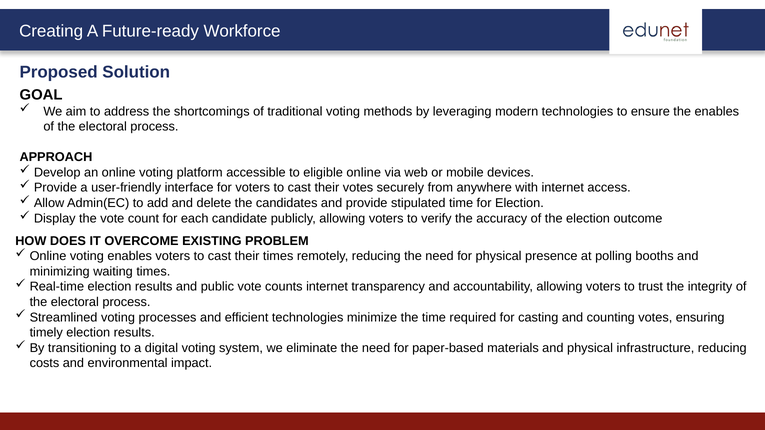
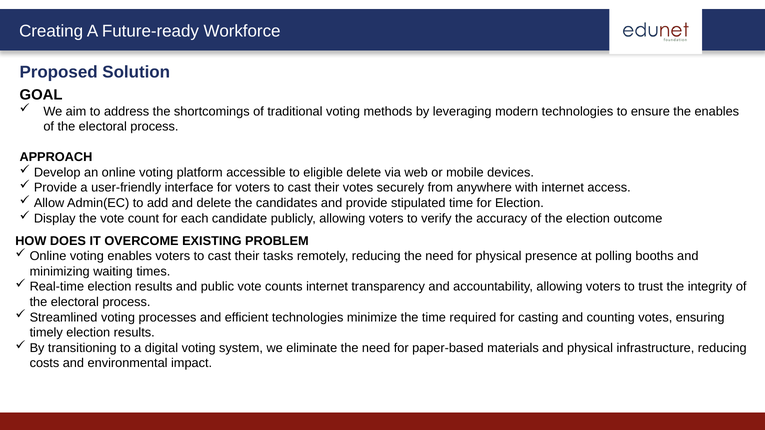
eligible online: online -> delete
their times: times -> tasks
